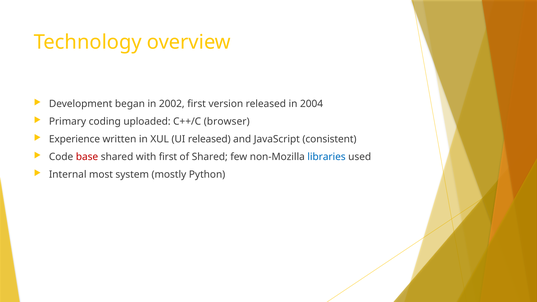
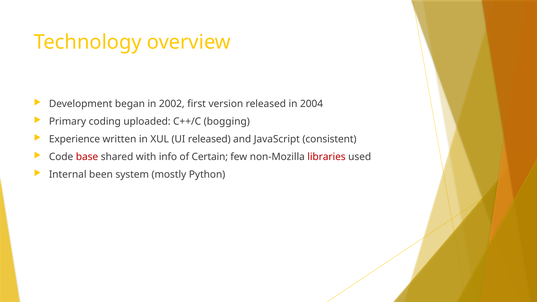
browser: browser -> bogging
with first: first -> info
of Shared: Shared -> Certain
libraries colour: blue -> red
most: most -> been
